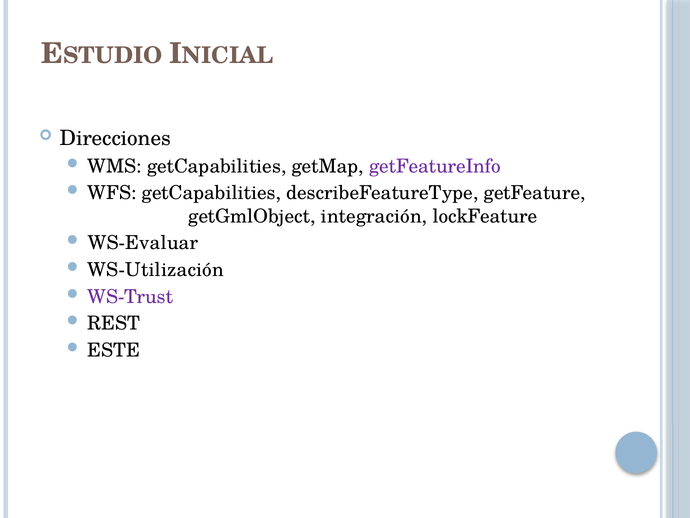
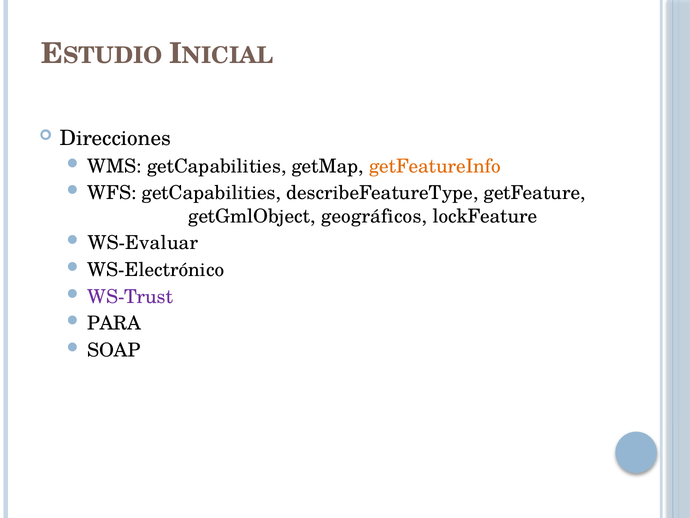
getFeatureInfo colour: purple -> orange
integración: integración -> geográficos
WS-Utilización: WS-Utilización -> WS-Electrónico
REST: REST -> PARA
ESTE: ESTE -> SOAP
